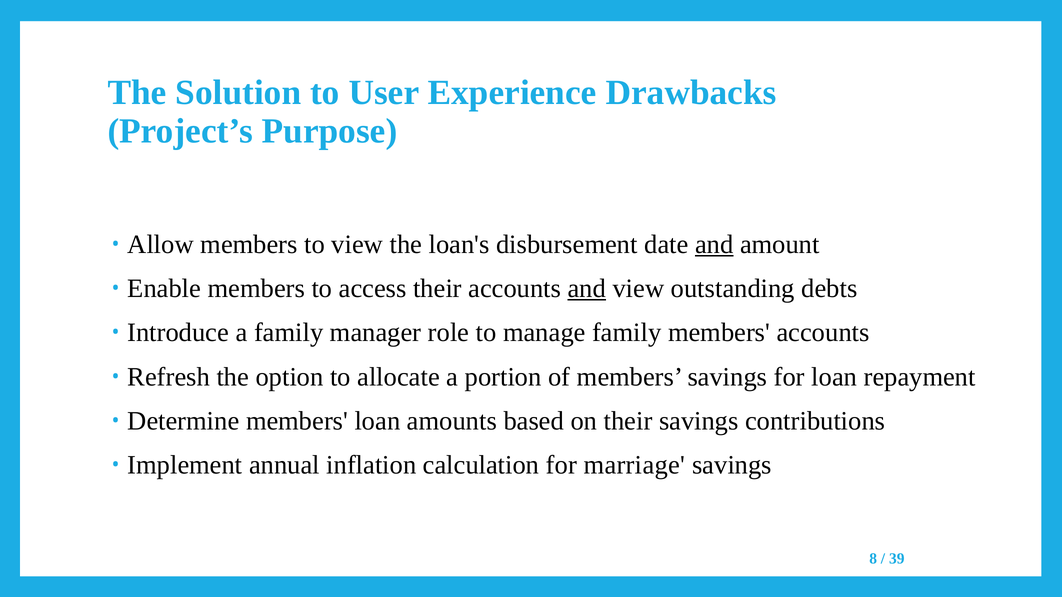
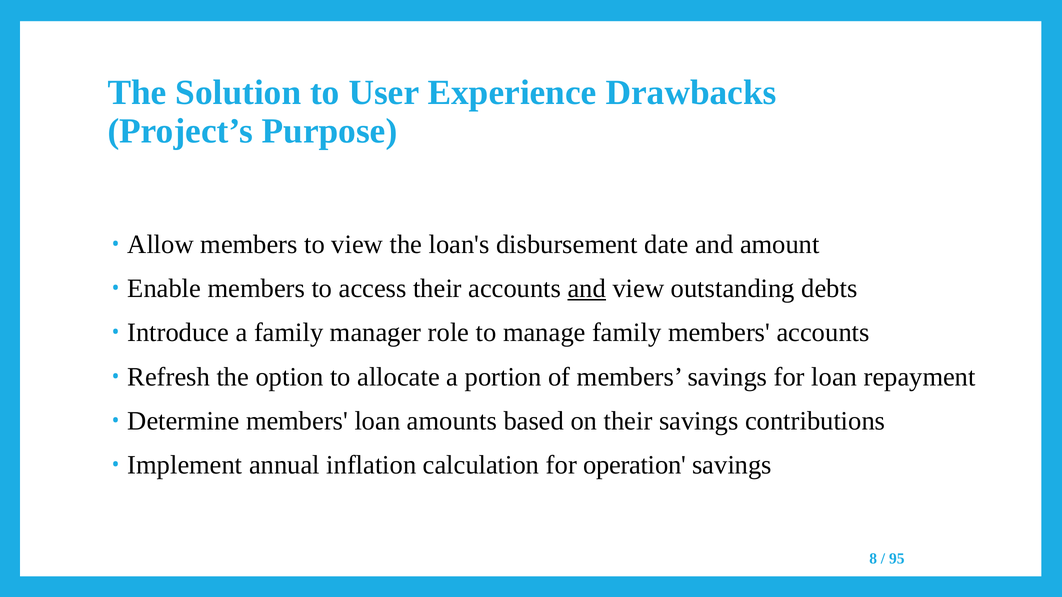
and at (714, 245) underline: present -> none
marriage: marriage -> operation
39: 39 -> 95
